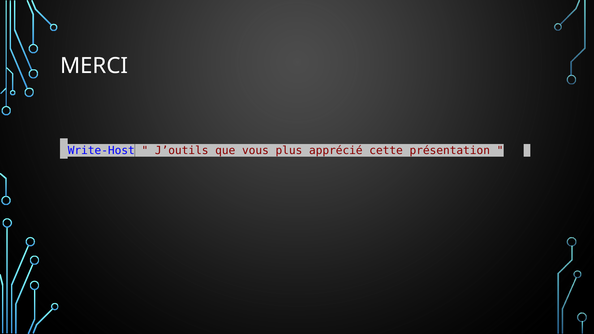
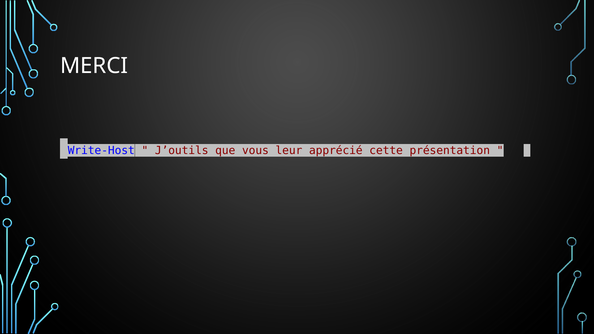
plus: plus -> leur
